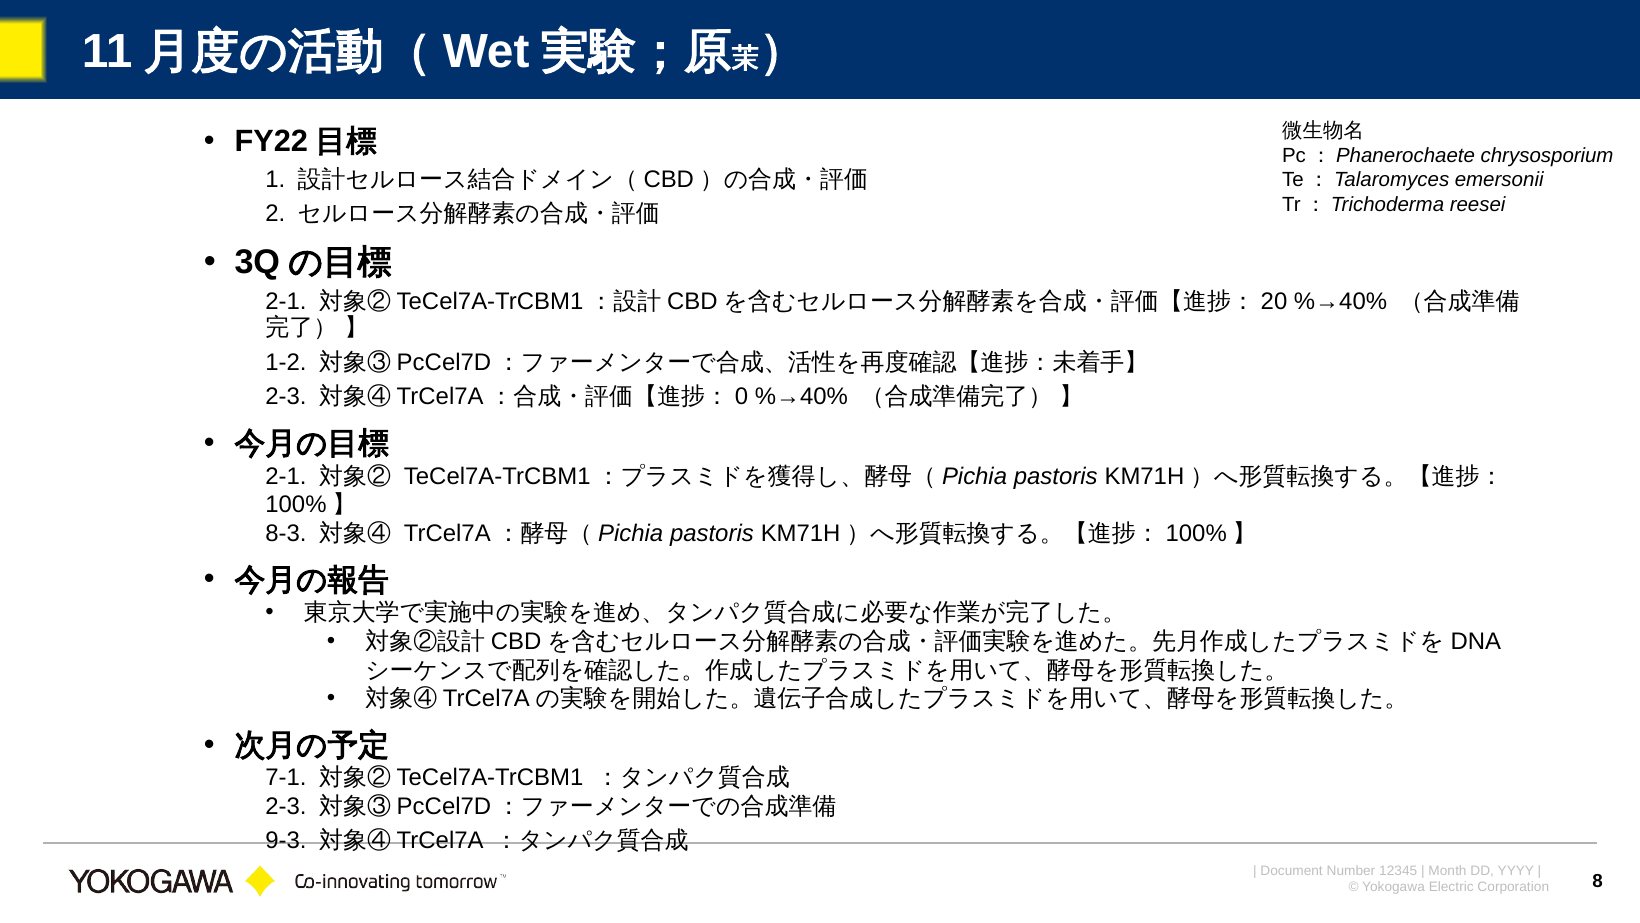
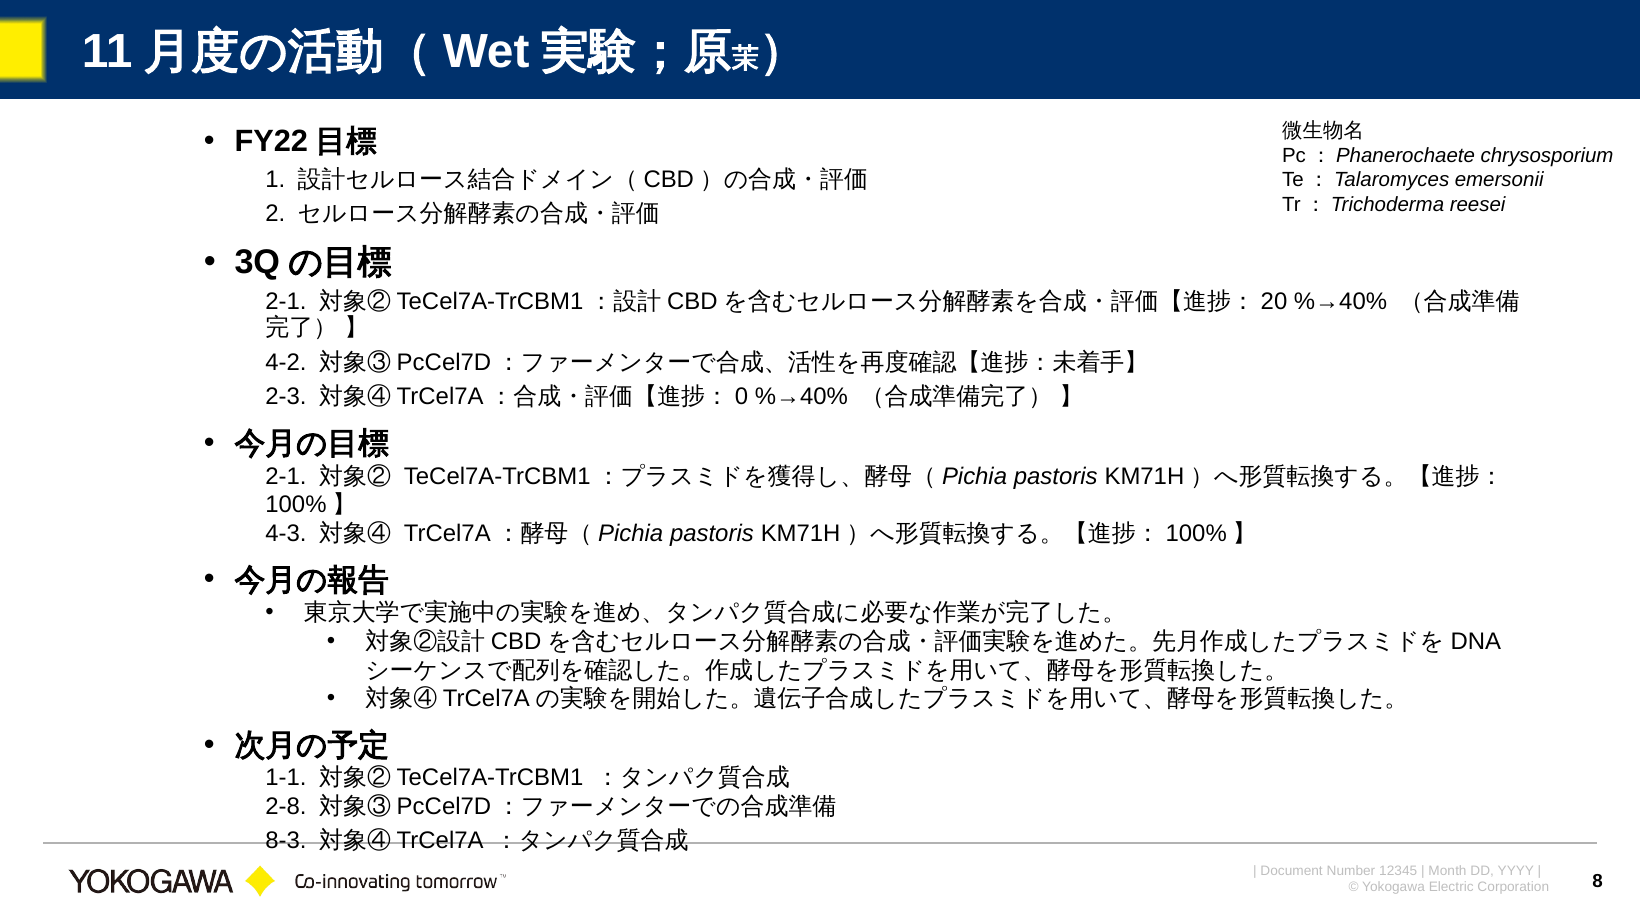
1-2: 1-2 -> 4-2
8-3: 8-3 -> 4-3
7-1: 7-1 -> 1-1
2-3 at (286, 806): 2-3 -> 2-8
9-3: 9-3 -> 8-3
